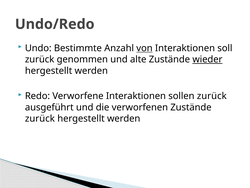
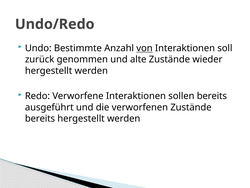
wieder underline: present -> none
sollen zurück: zurück -> bereits
zurück at (40, 118): zurück -> bereits
